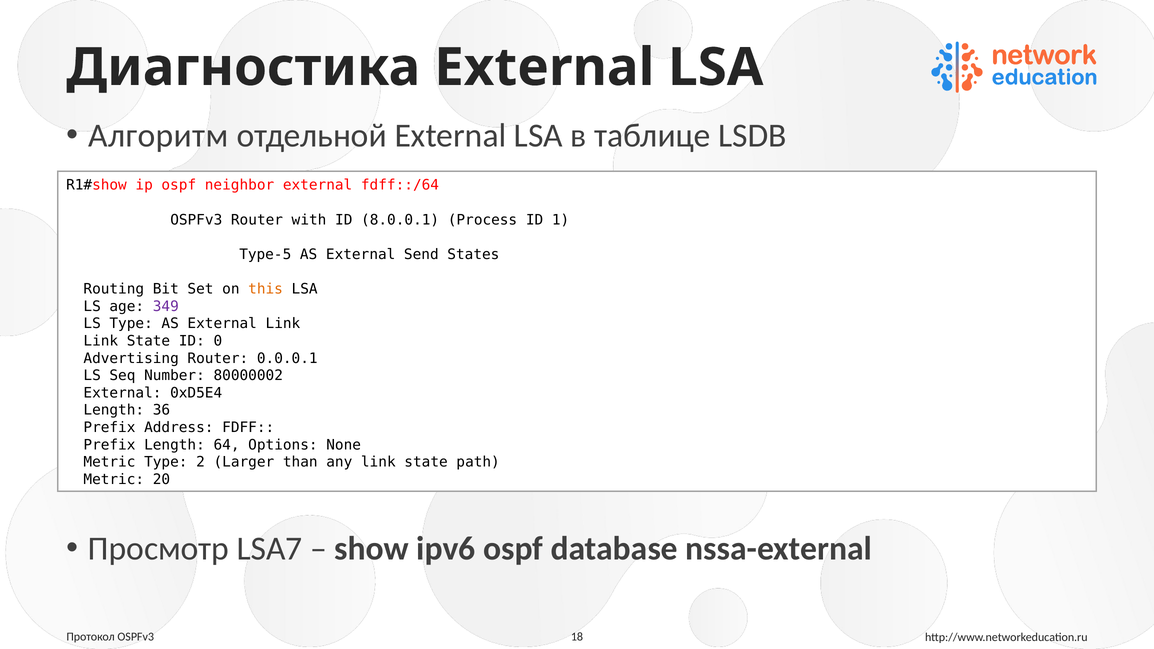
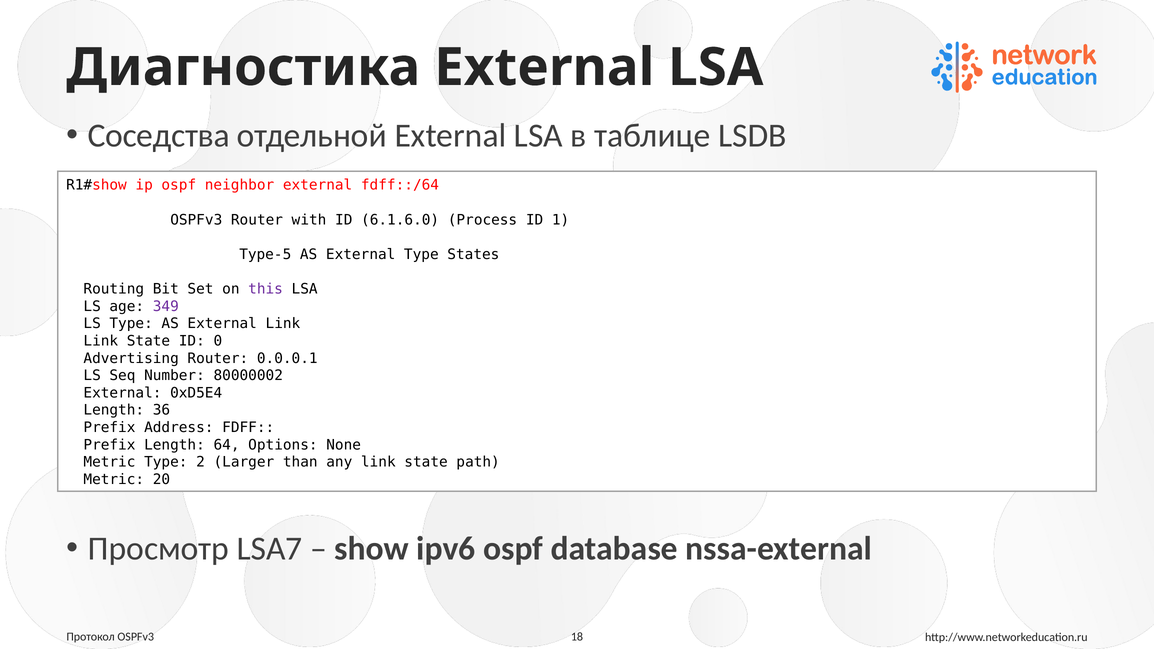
Алгоритм: Алгоритм -> Соседства
8.0.0.1: 8.0.0.1 -> 6.1.6.0
External Send: Send -> Type
this colour: orange -> purple
